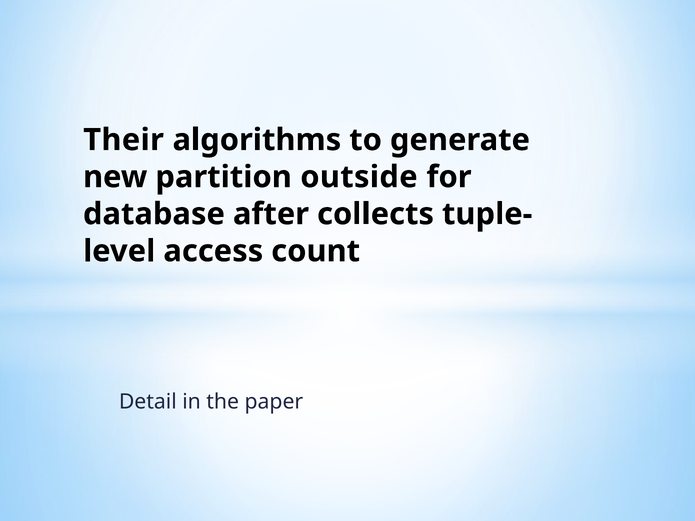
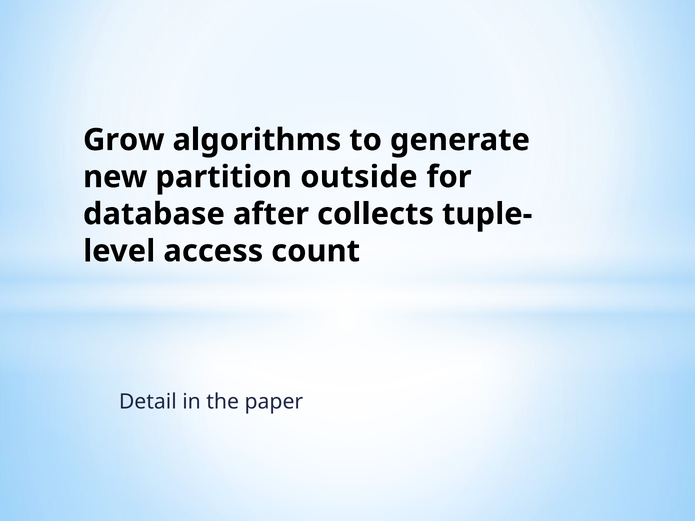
Their: Their -> Grow
